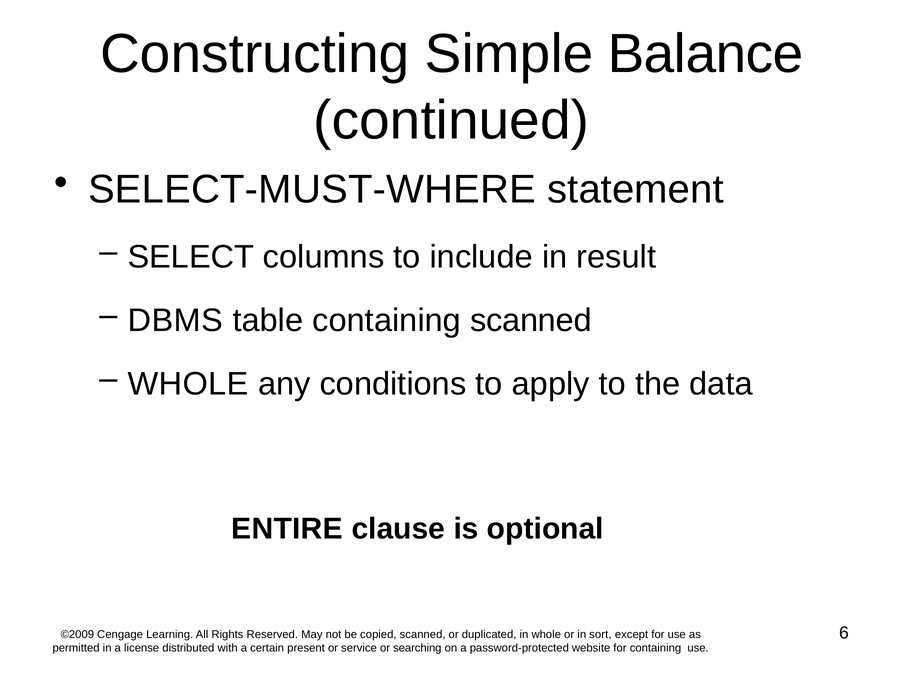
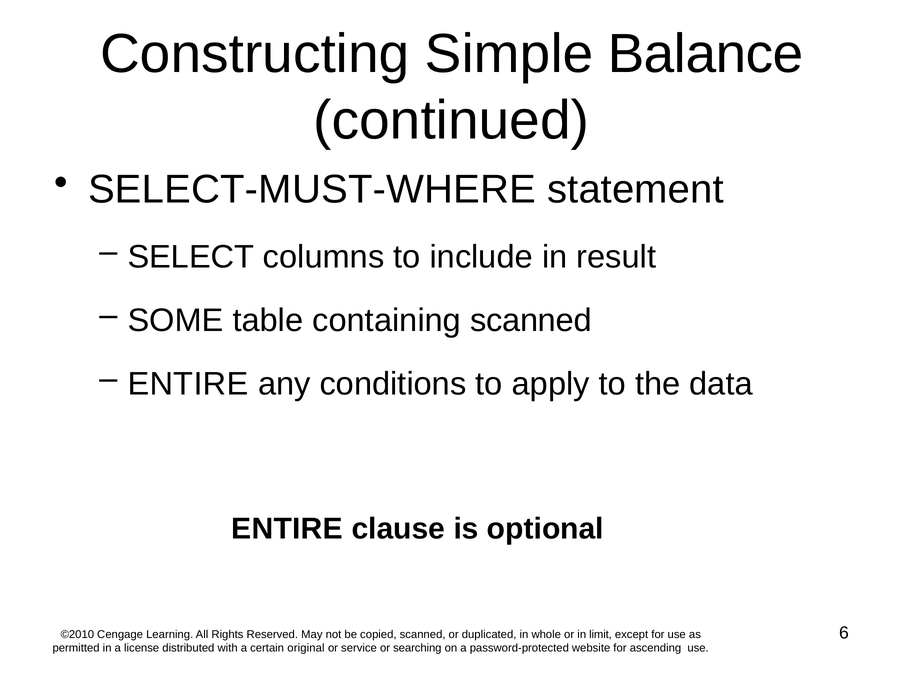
DBMS: DBMS -> SOME
WHOLE at (188, 384): WHOLE -> ENTIRE
©2009: ©2009 -> ©2010
sort: sort -> limit
present: present -> original
for containing: containing -> ascending
